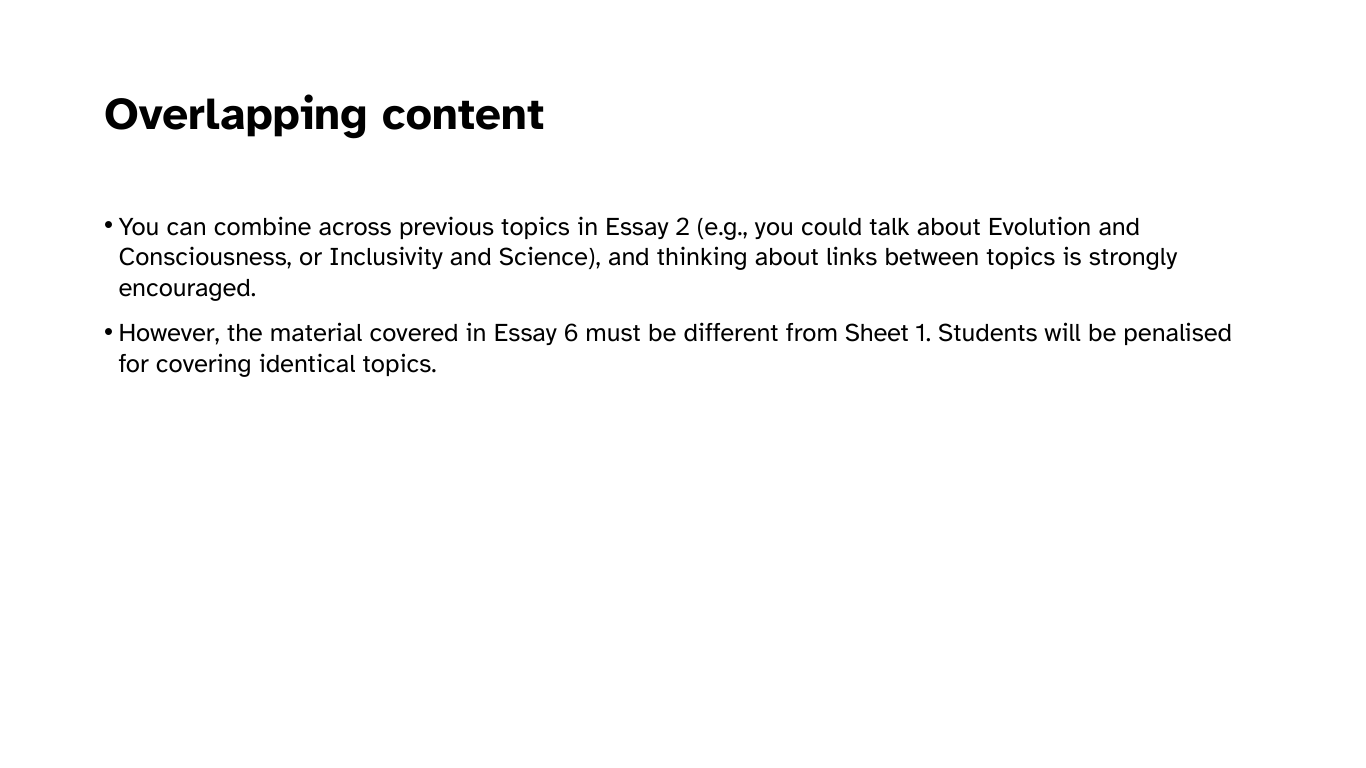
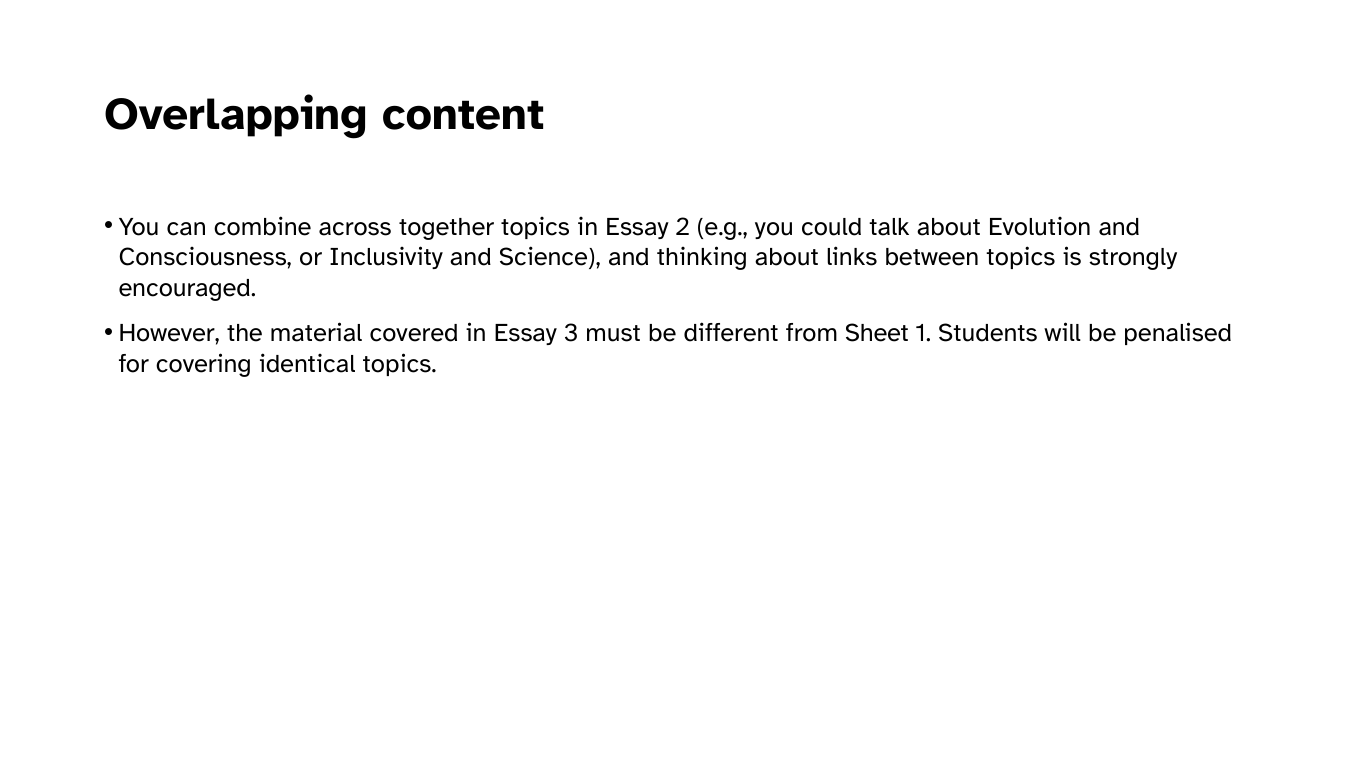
previous: previous -> together
6: 6 -> 3
